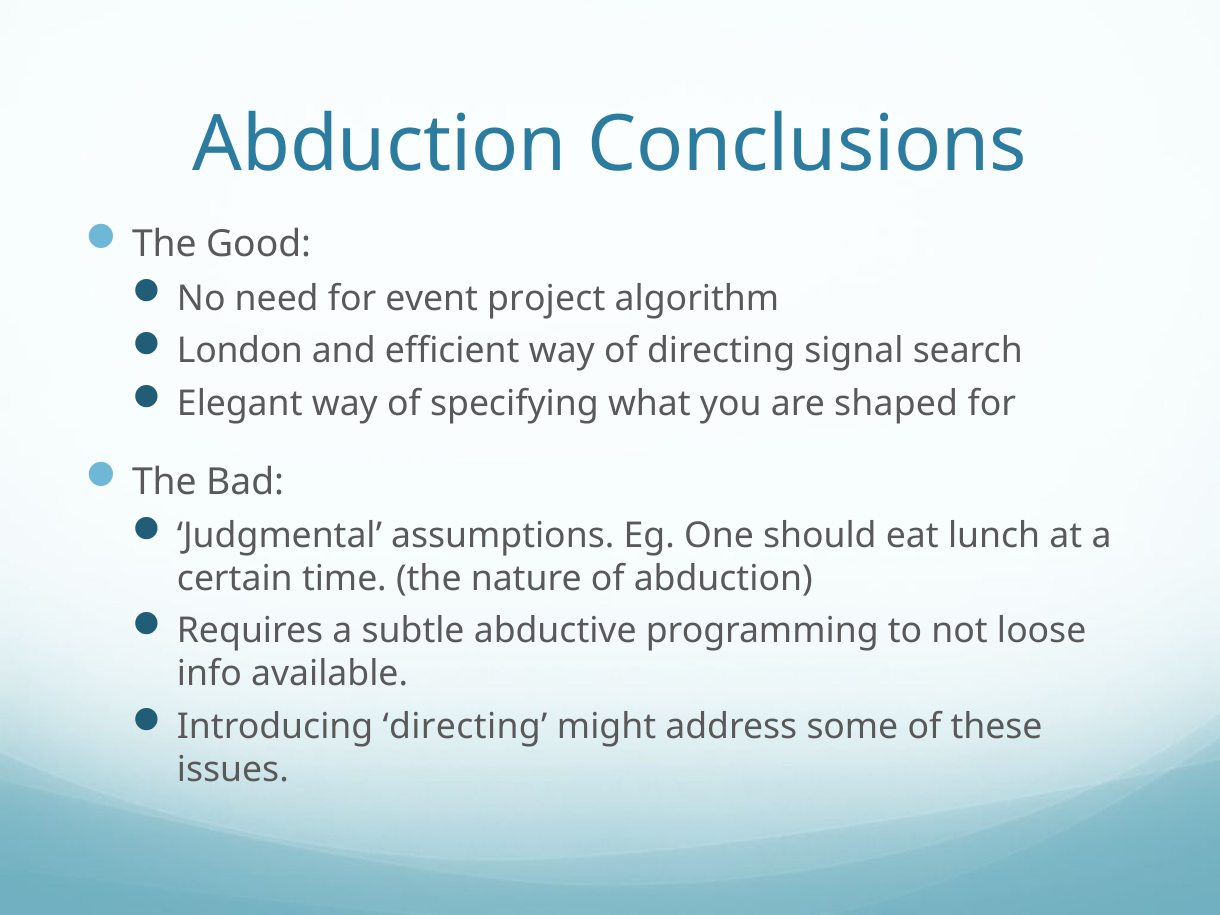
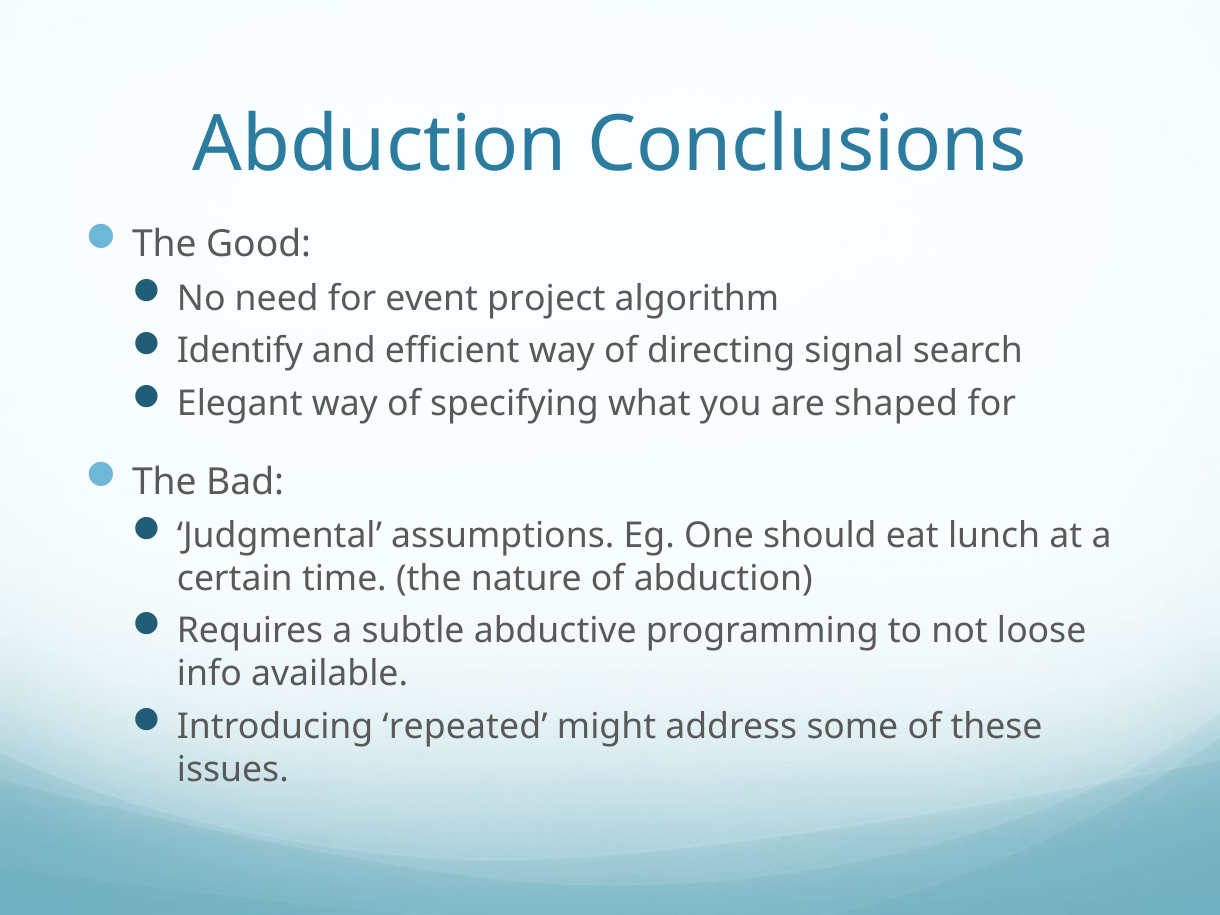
London: London -> Identify
Introducing directing: directing -> repeated
